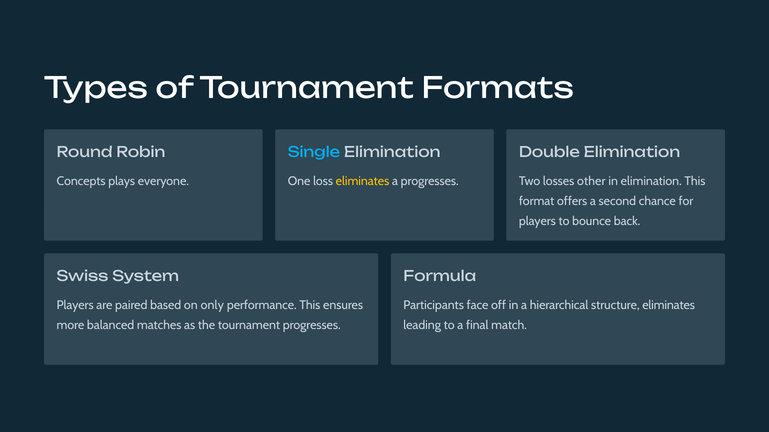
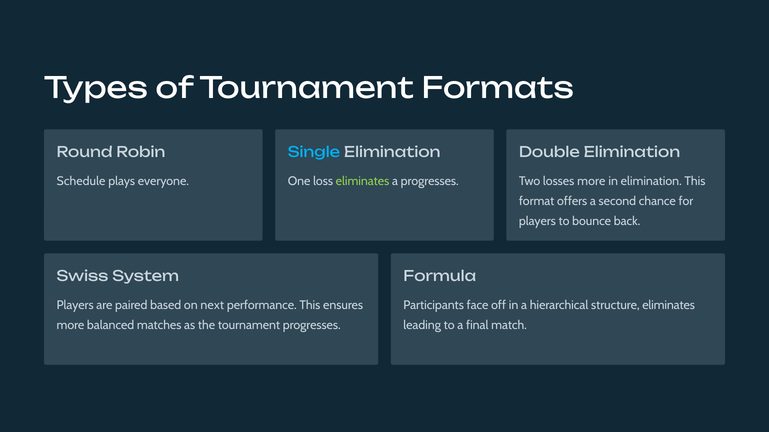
Concepts: Concepts -> Schedule
eliminates at (363, 182) colour: yellow -> light green
losses other: other -> more
only: only -> next
